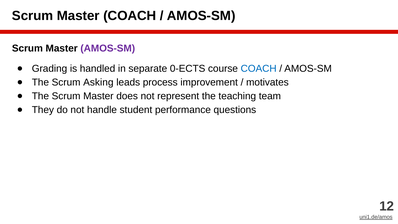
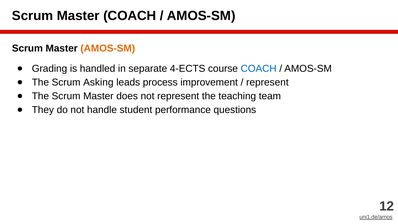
AMOS-SM at (108, 48) colour: purple -> orange
0-ECTS: 0-ECTS -> 4-ECTS
motivates at (267, 82): motivates -> represent
